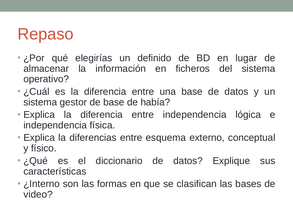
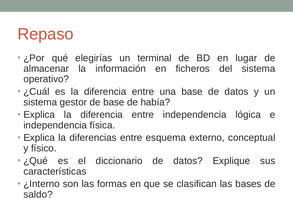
definido: definido -> terminal
video: video -> saldo
